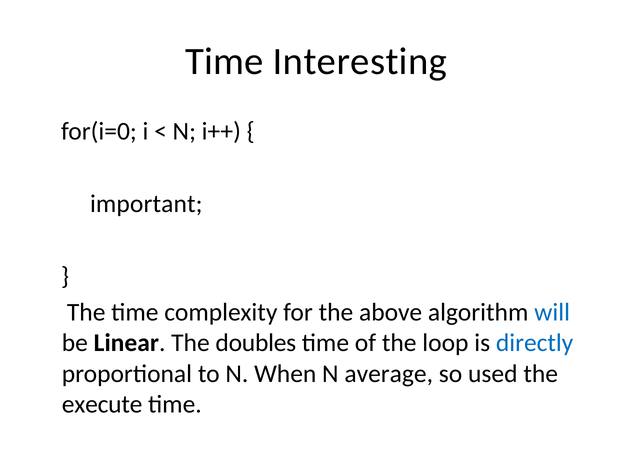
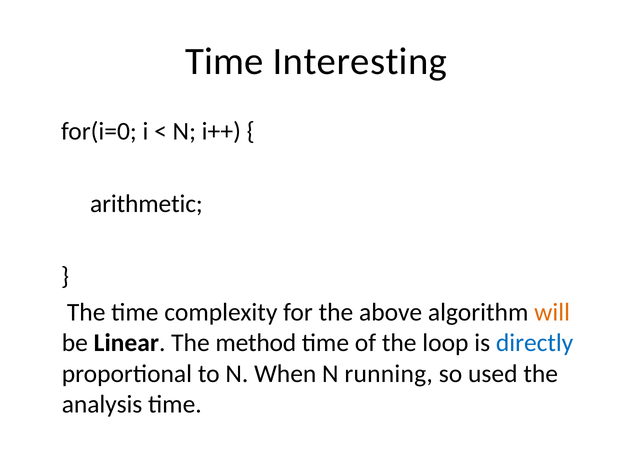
important: important -> arithmetic
will colour: blue -> orange
doubles: doubles -> method
average: average -> running
execute: execute -> analysis
